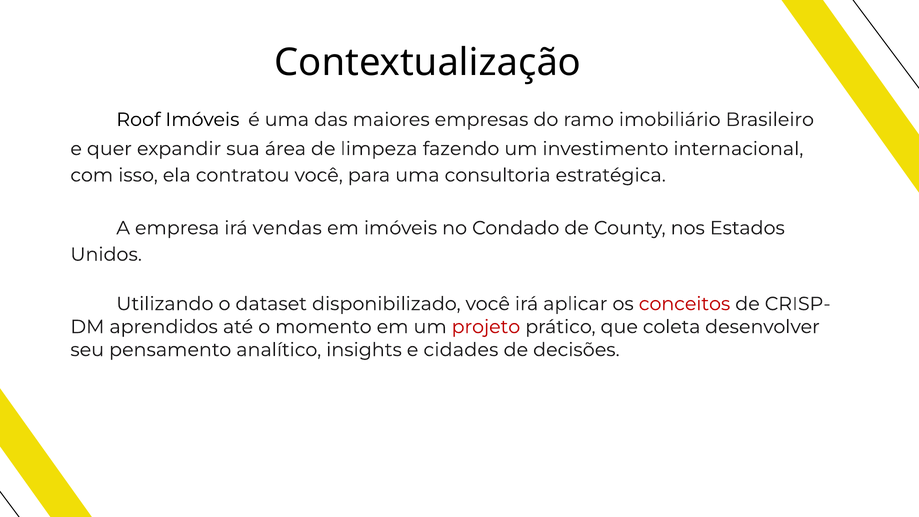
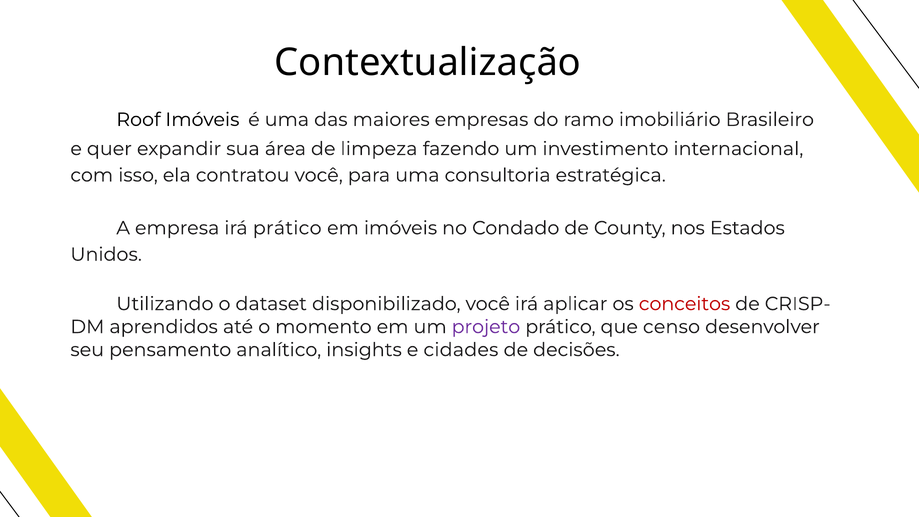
irá vendas: vendas -> prático
projeto colour: red -> purple
coleta: coleta -> censo
